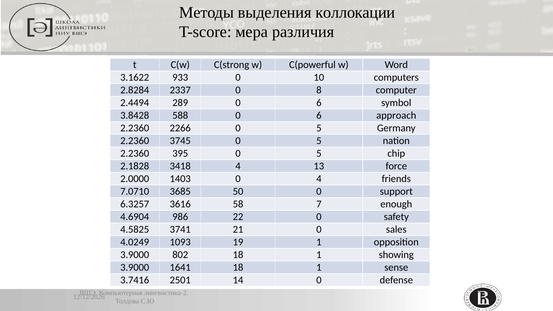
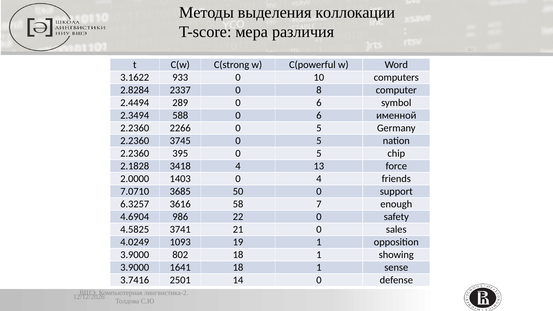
3.8428: 3.8428 -> 2.3494
approach: approach -> именной
